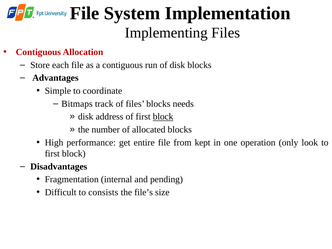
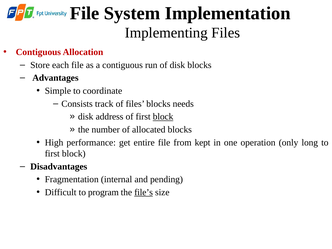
Bitmaps: Bitmaps -> Consists
look: look -> long
consists: consists -> program
file’s underline: none -> present
